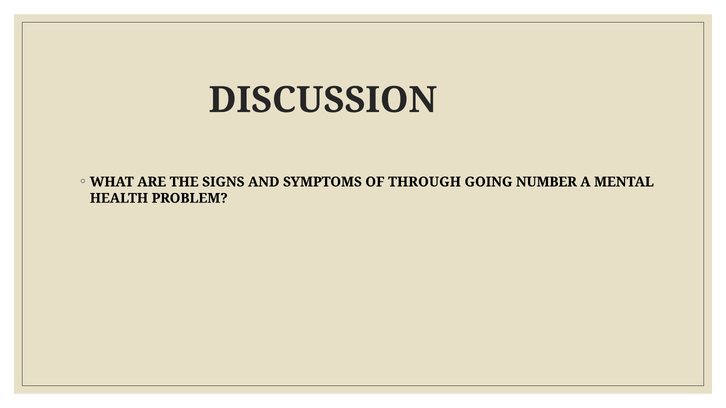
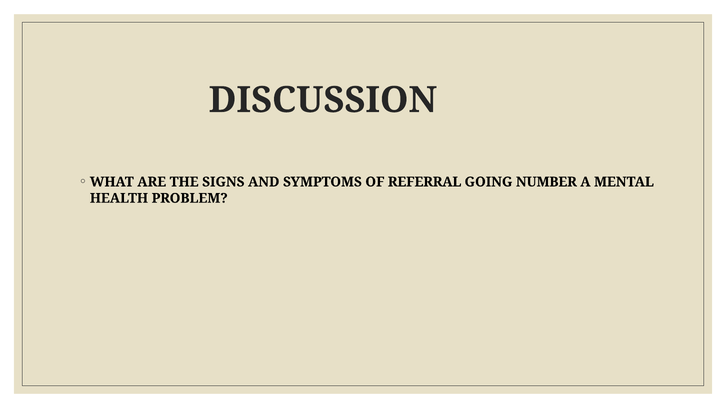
THROUGH: THROUGH -> REFERRAL
